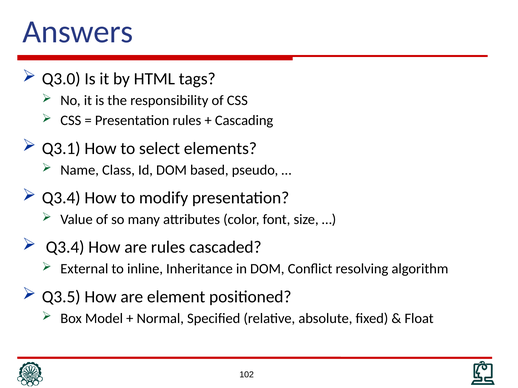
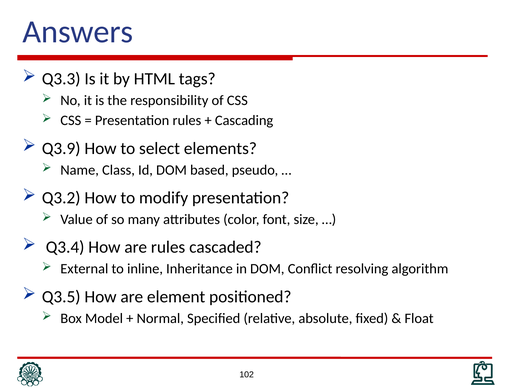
Q3.0: Q3.0 -> Q3.3
Q3.1: Q3.1 -> Q3.9
Q3.4 at (61, 198): Q3.4 -> Q3.2
